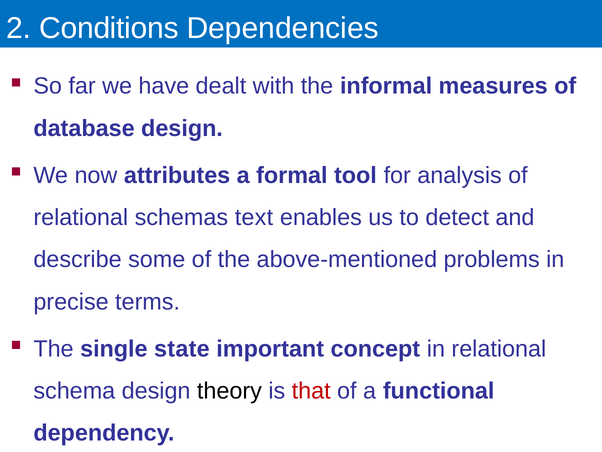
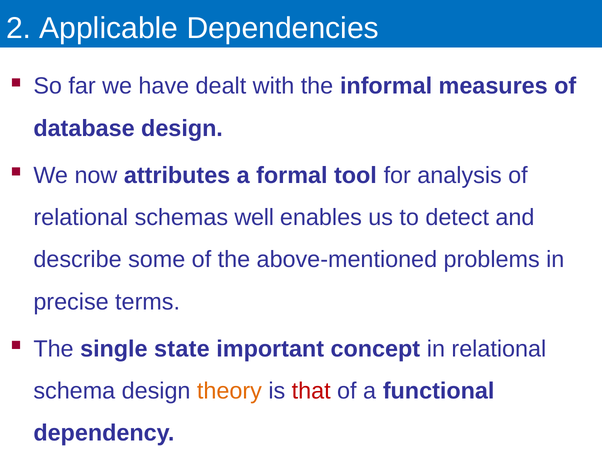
Conditions: Conditions -> Applicable
text: text -> well
theory colour: black -> orange
